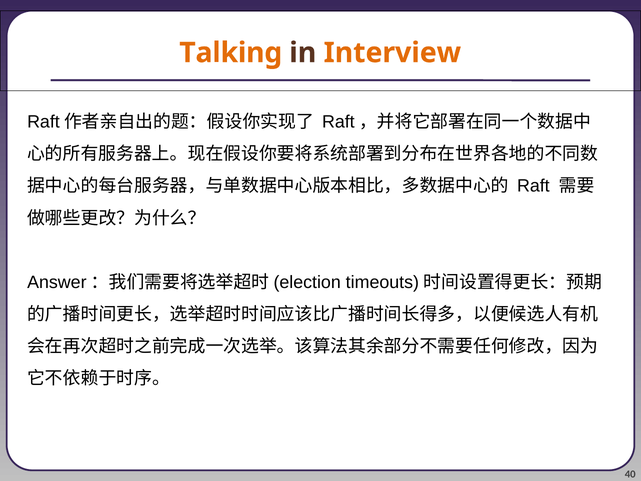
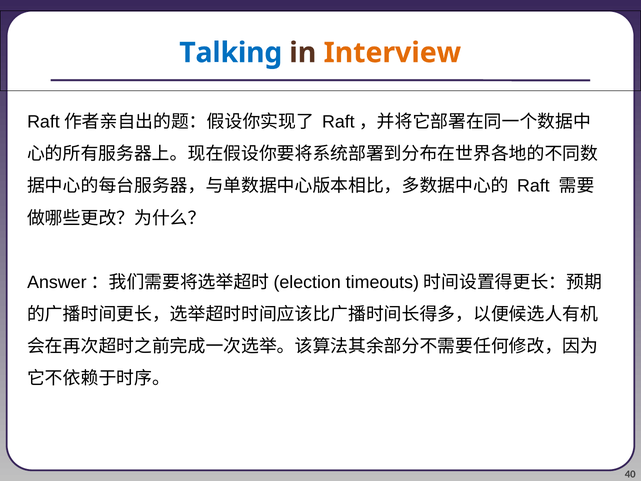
Talking colour: orange -> blue
